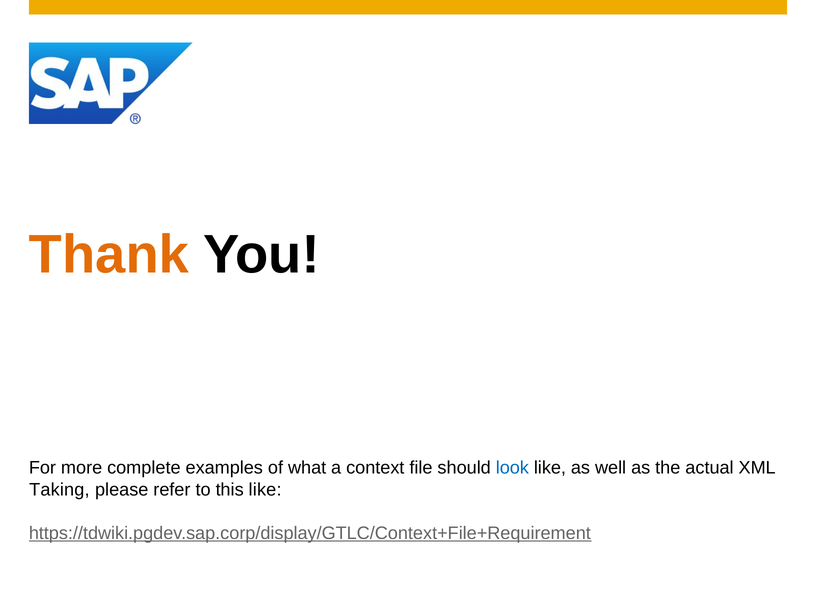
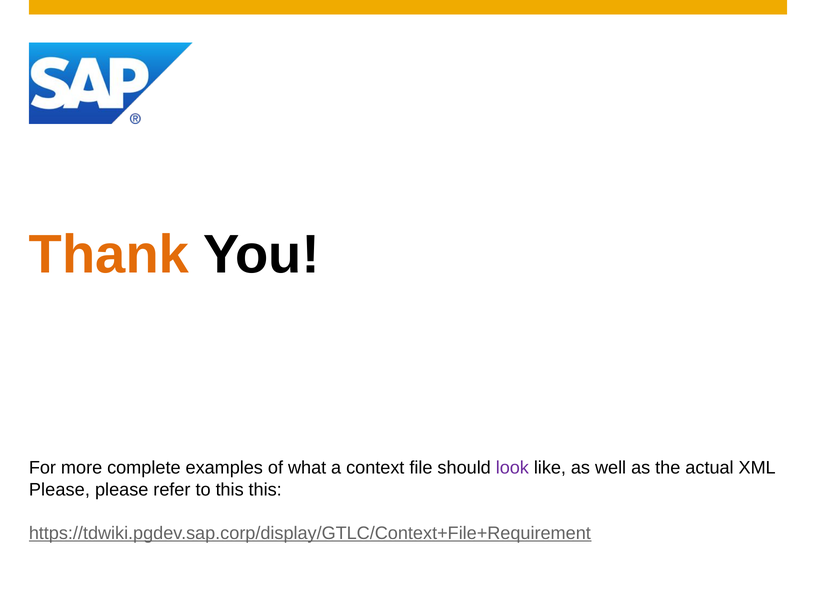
look colour: blue -> purple
Taking at (59, 490): Taking -> Please
this like: like -> this
